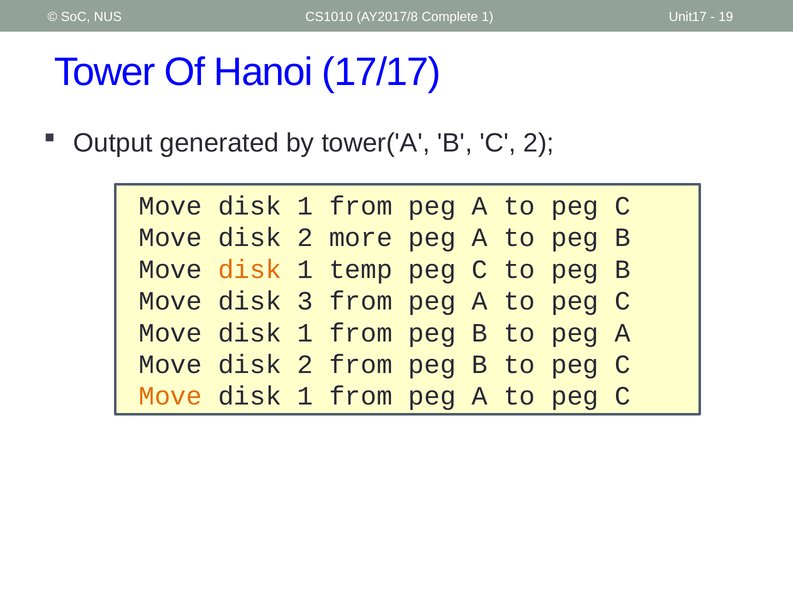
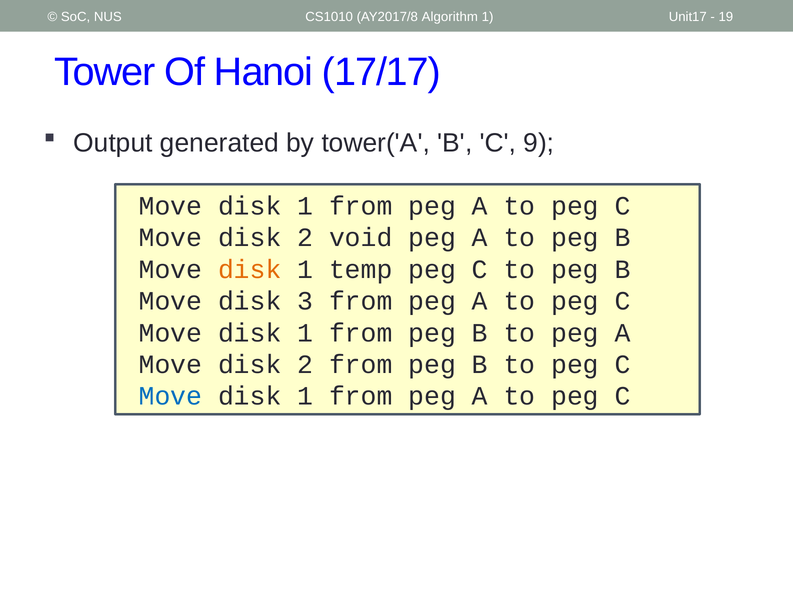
Complete: Complete -> Algorithm
C 2: 2 -> 9
more: more -> void
Move at (170, 396) colour: orange -> blue
